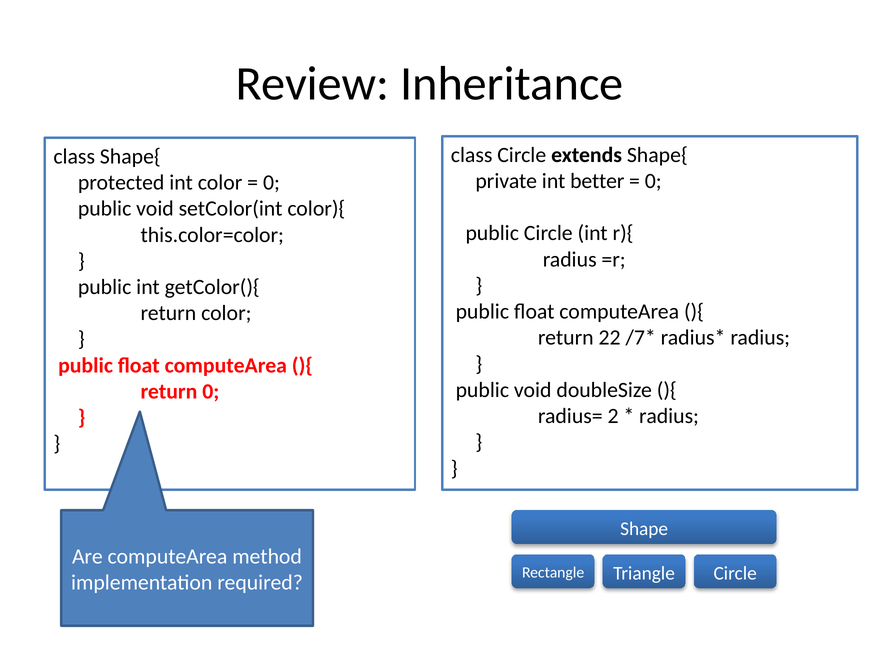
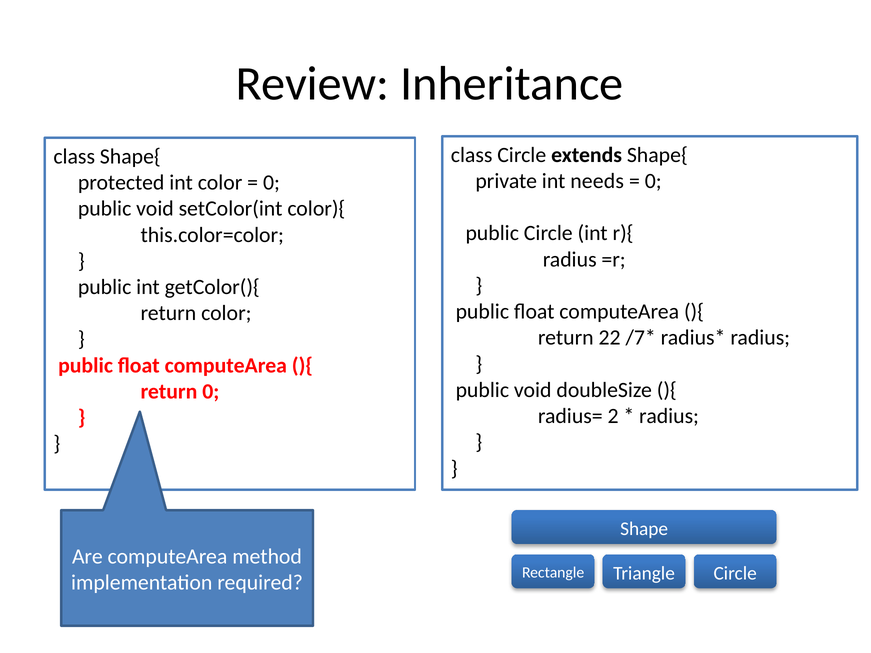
better: better -> needs
